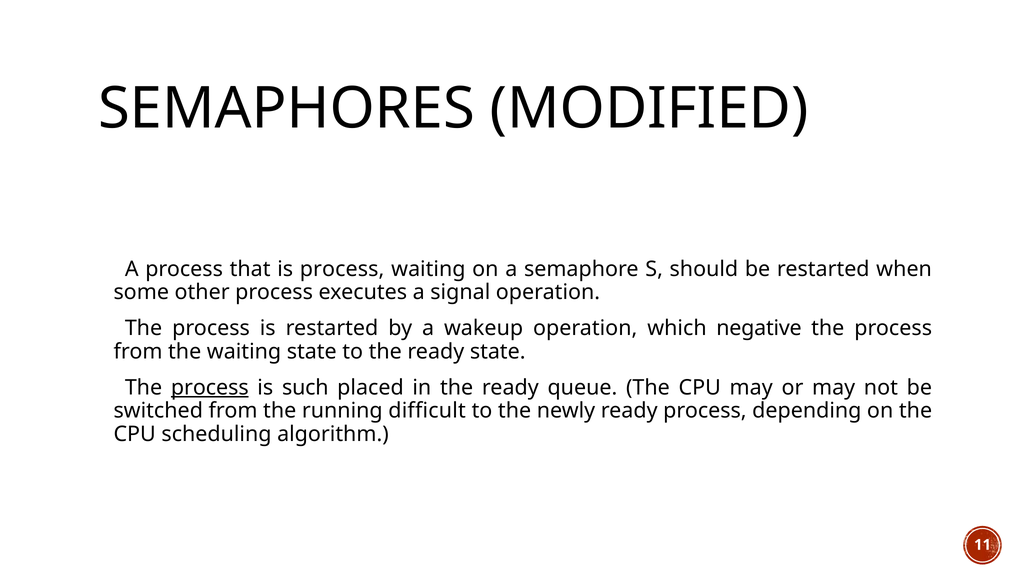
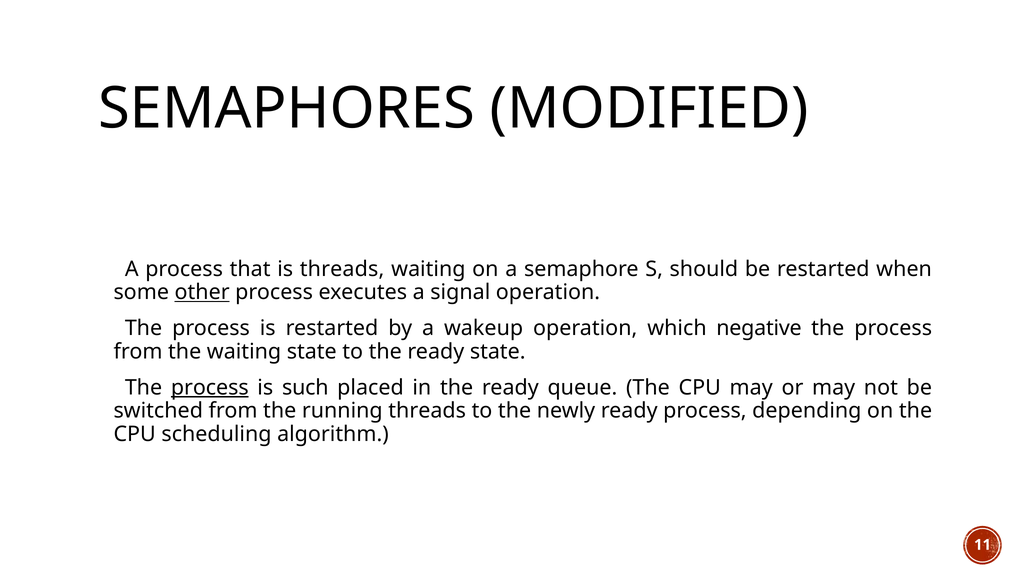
is process: process -> threads
other underline: none -> present
running difficult: difficult -> threads
